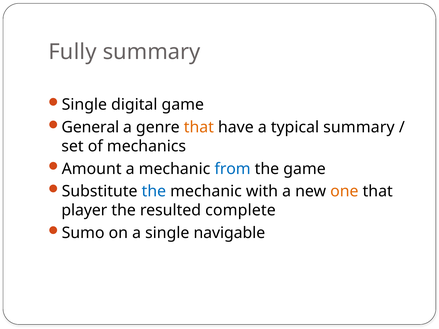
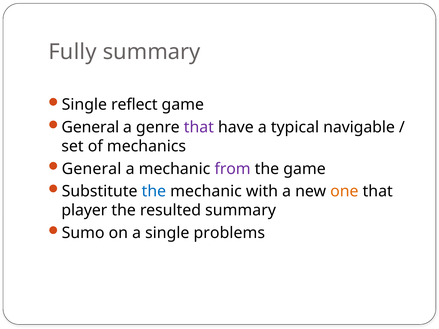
digital: digital -> reflect
that at (199, 127) colour: orange -> purple
typical summary: summary -> navigable
Amount at (92, 169): Amount -> General
from colour: blue -> purple
resulted complete: complete -> summary
navigable: navigable -> problems
